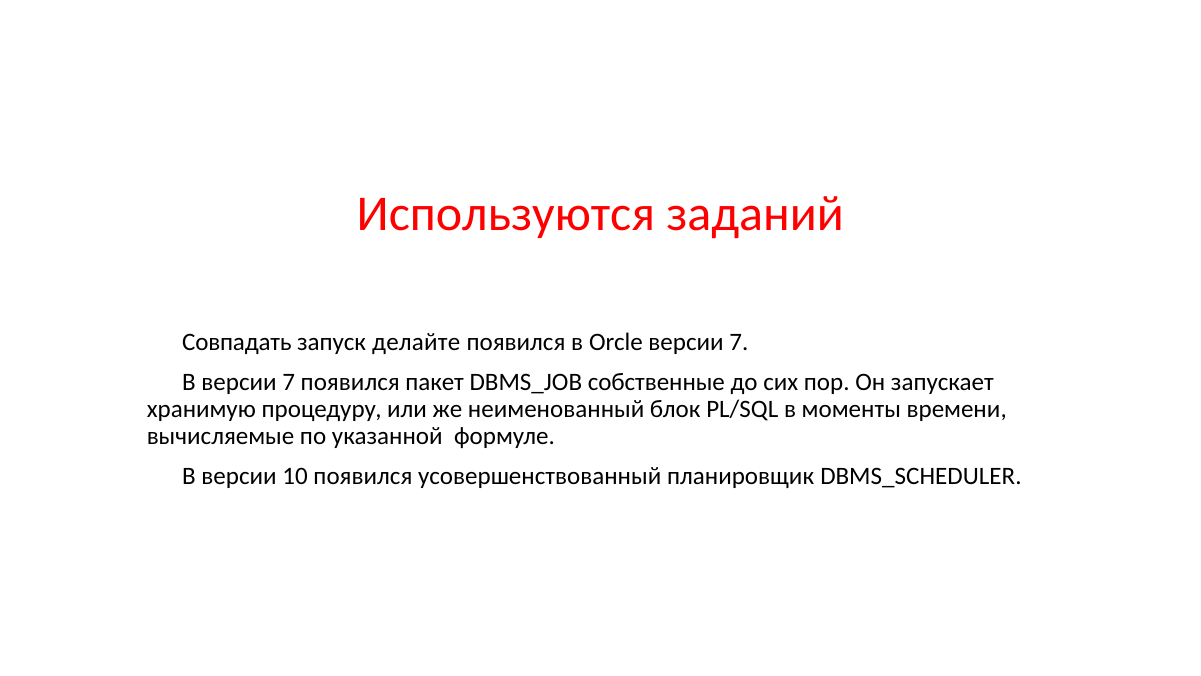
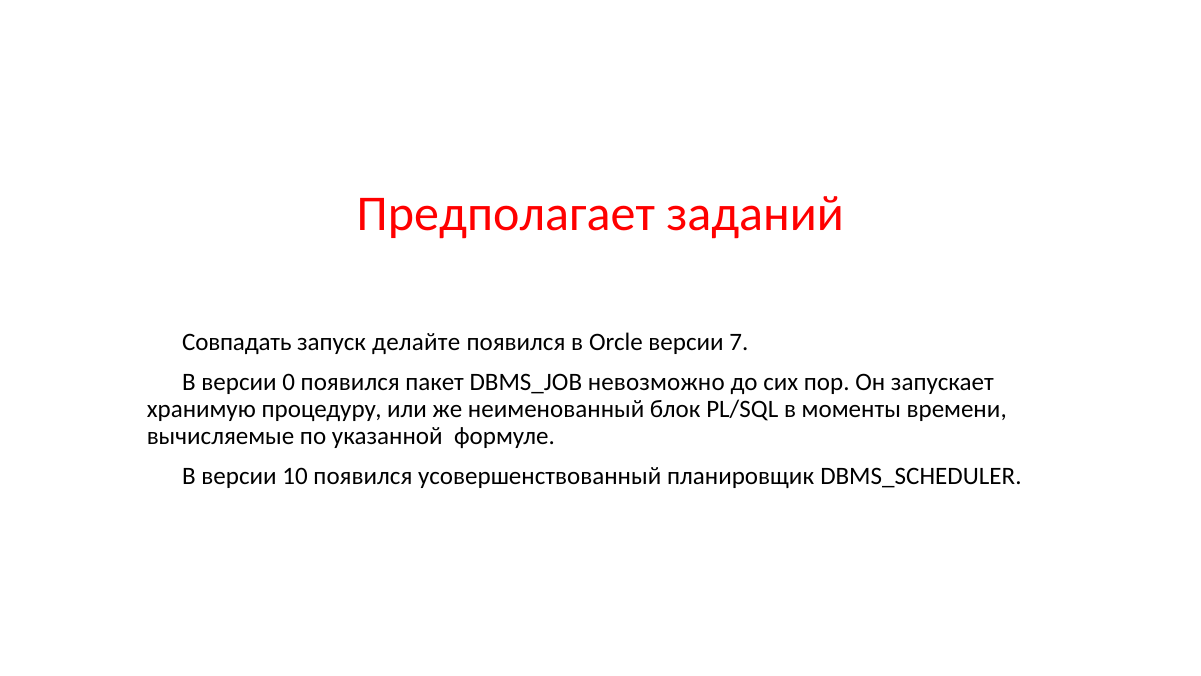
Используются: Используются -> Предполагает
В версии 7: 7 -> 0
собственные: собственные -> невозможно
